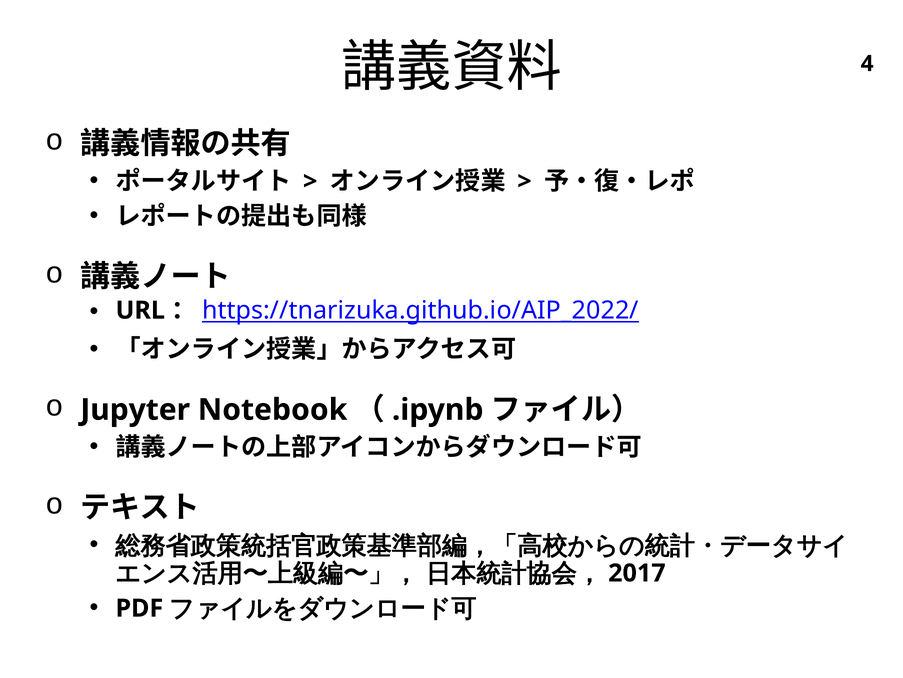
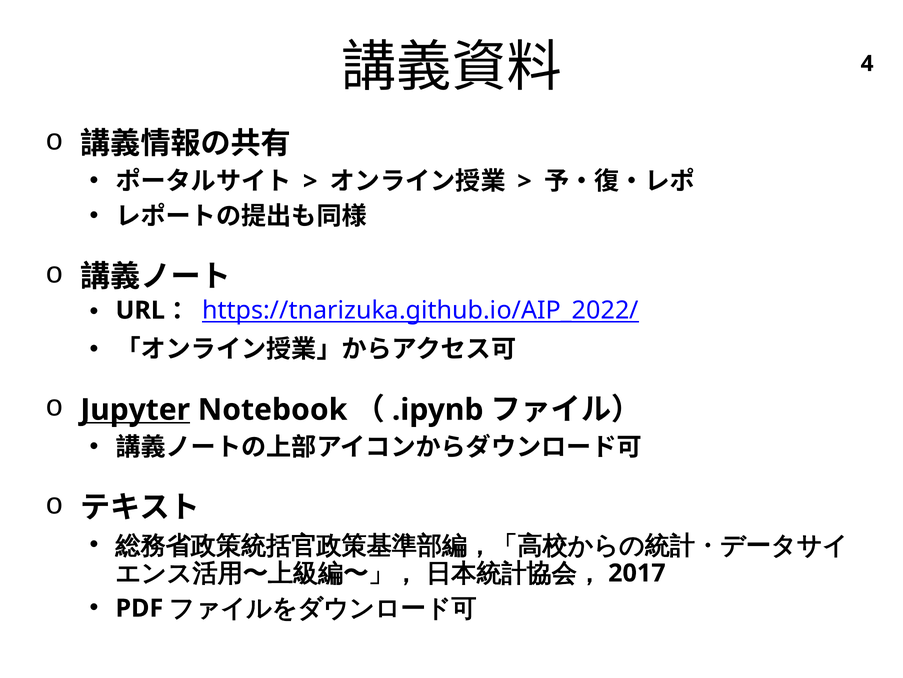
Jupyter underline: none -> present
